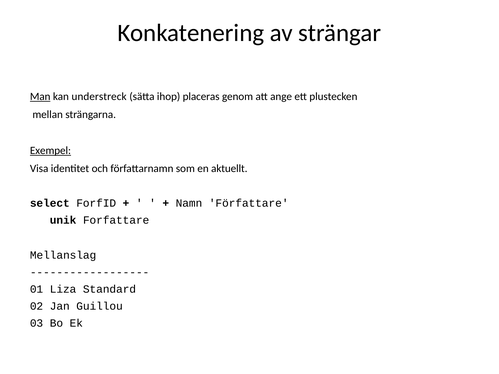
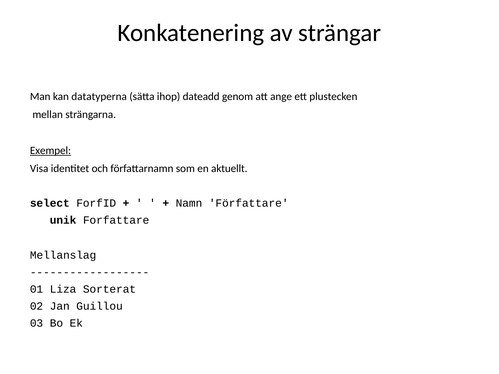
Man underline: present -> none
understreck: understreck -> datatyperna
placeras: placeras -> dateadd
Standard: Standard -> Sorterat
